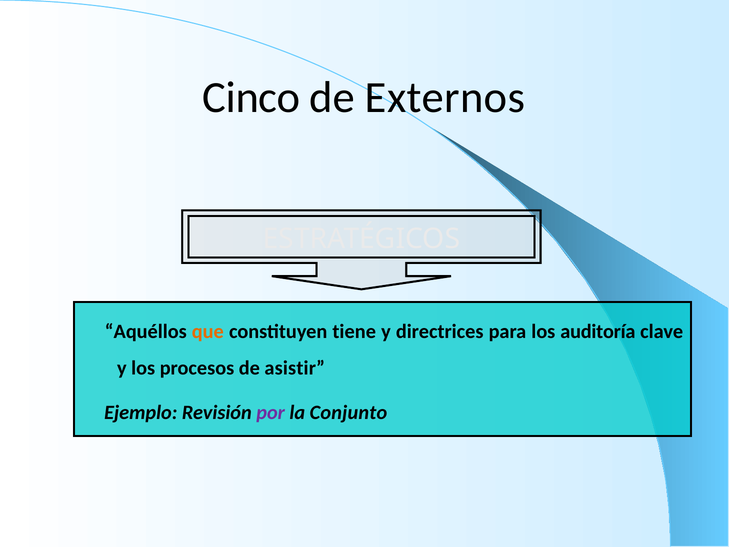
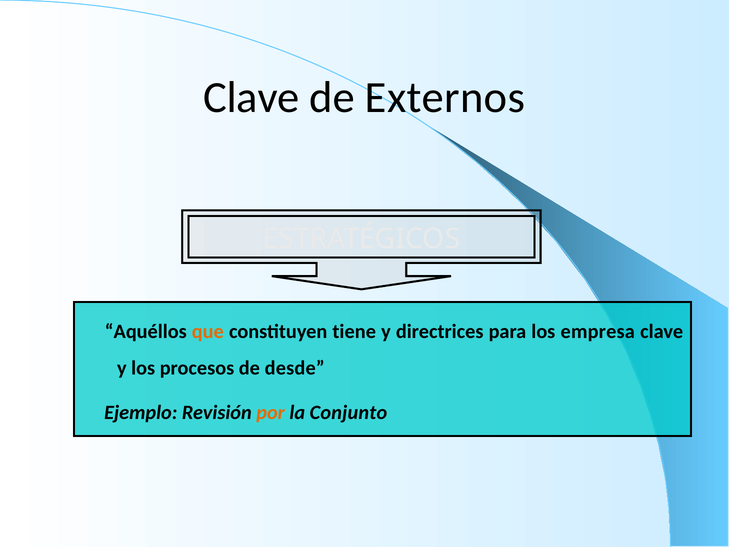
Cinco at (251, 97): Cinco -> Clave
auditoría: auditoría -> empresa
asistir: asistir -> desde
por colour: purple -> orange
